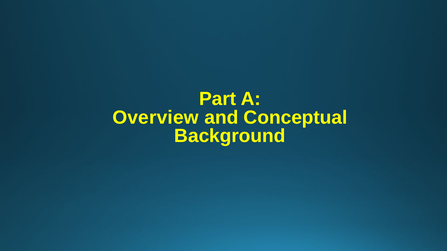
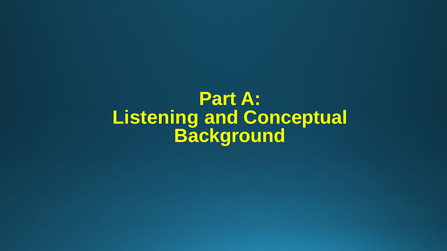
Overview: Overview -> Listening
